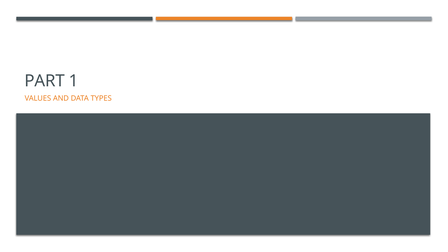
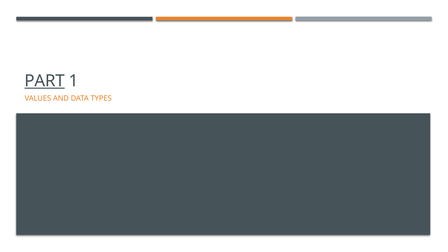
PART underline: none -> present
